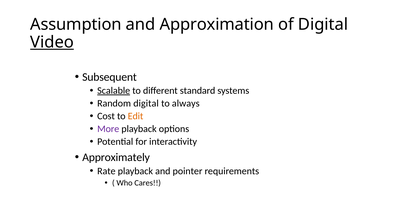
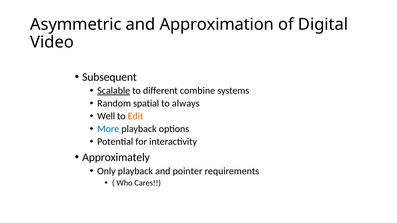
Assumption: Assumption -> Asymmetric
Video underline: present -> none
standard: standard -> combine
Random digital: digital -> spatial
Cost: Cost -> Well
More colour: purple -> blue
Rate: Rate -> Only
